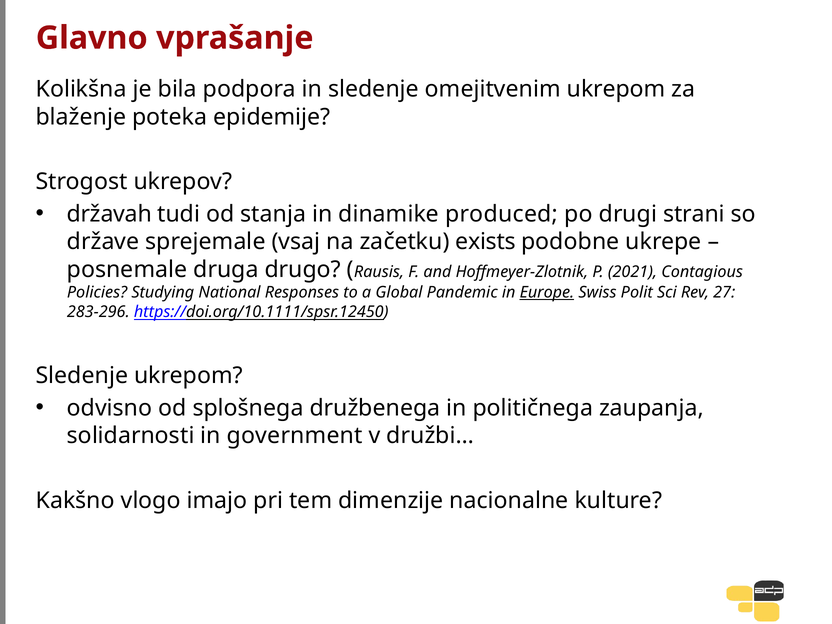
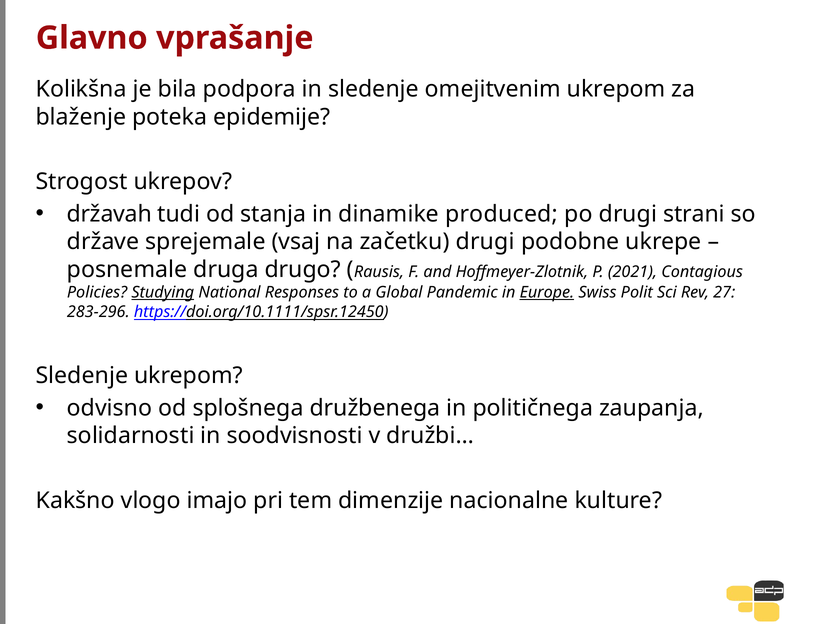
začetku exists: exists -> drugi
Studying underline: none -> present
government: government -> soodvisnosti
